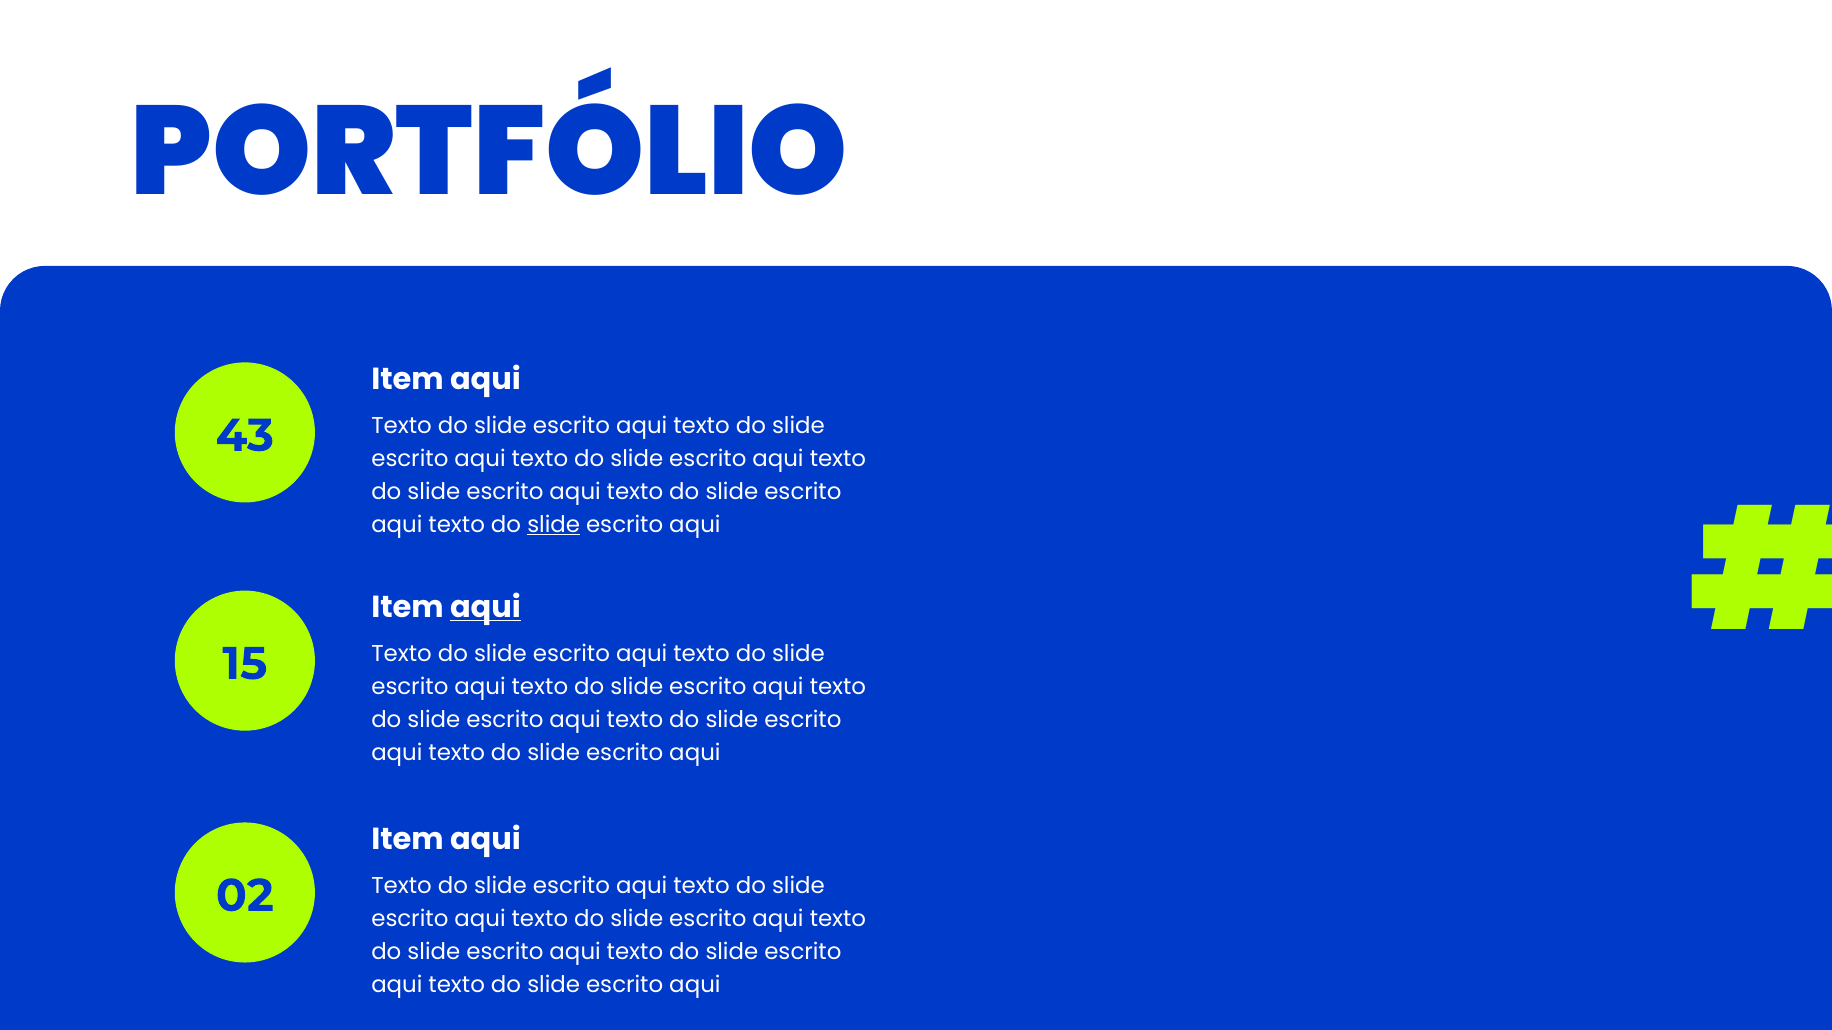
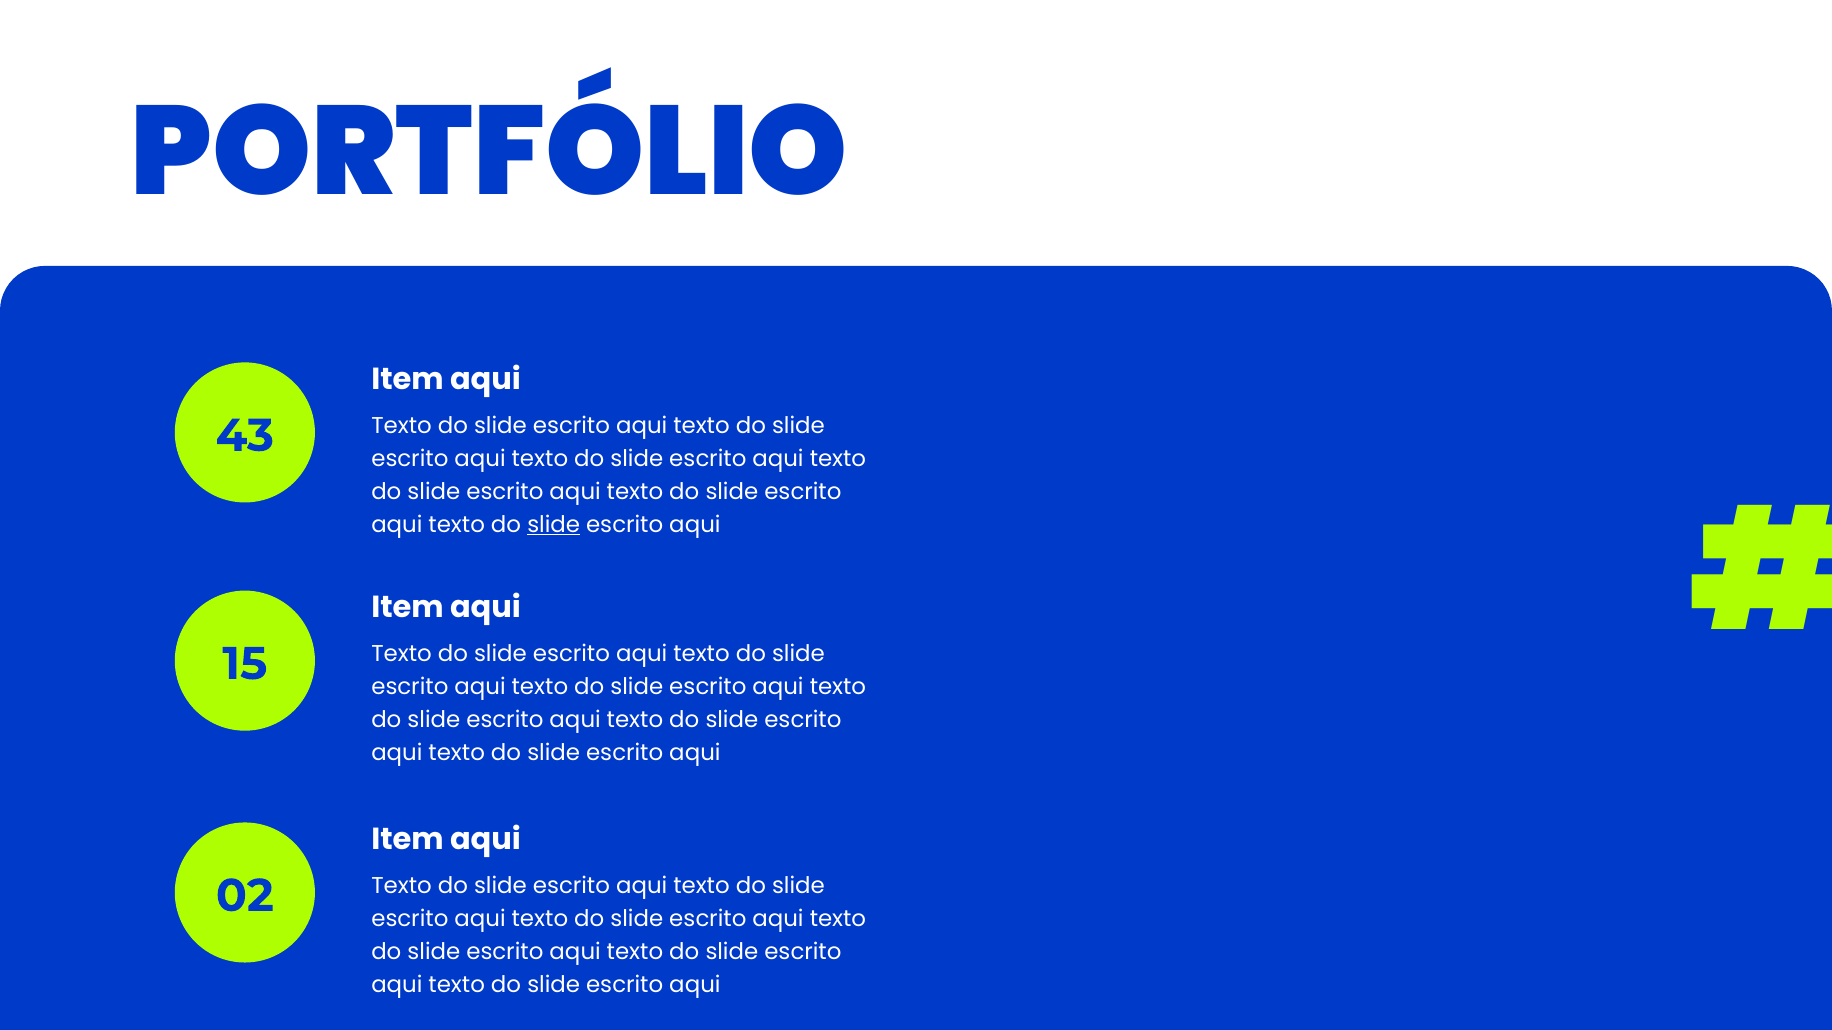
aqui at (485, 608) underline: present -> none
